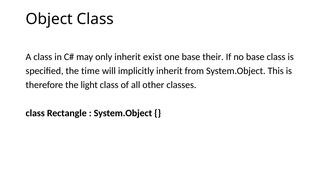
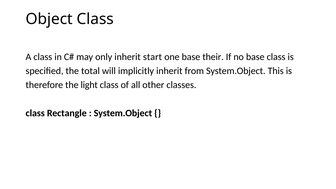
exist: exist -> start
time: time -> total
